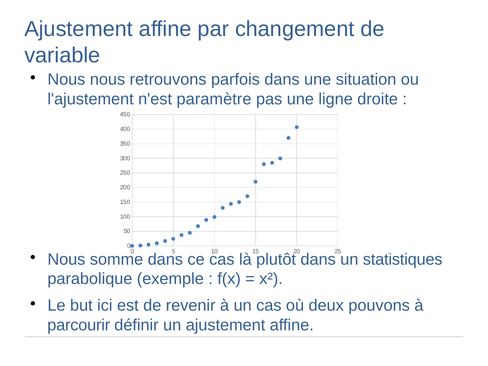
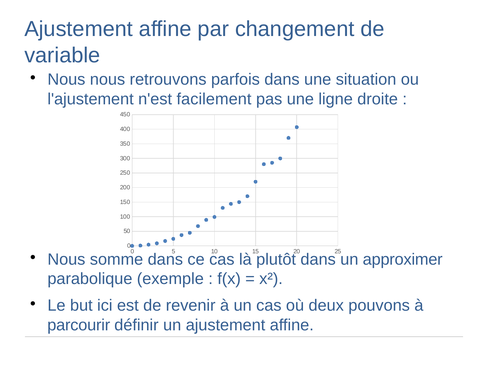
paramètre: paramètre -> facilement
statistiques: statistiques -> approximer
